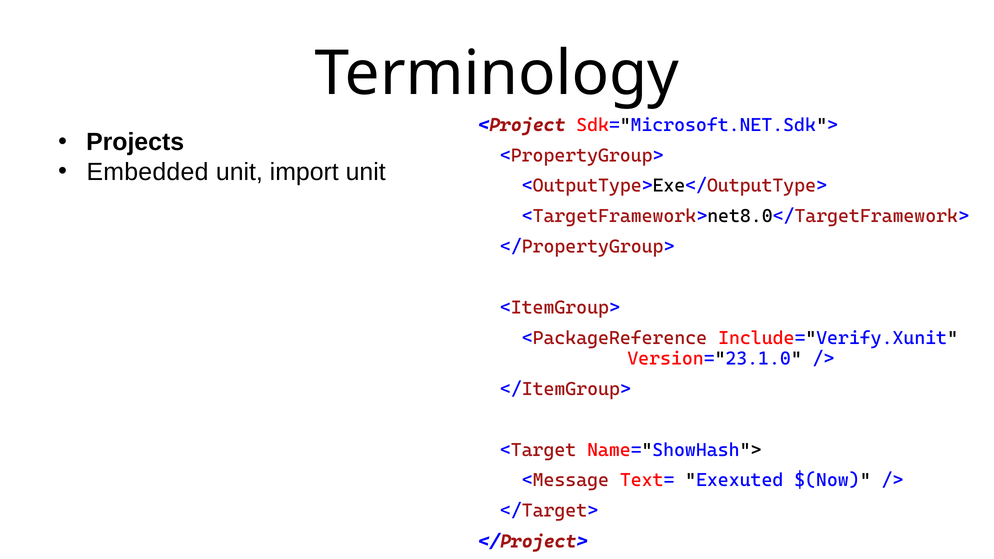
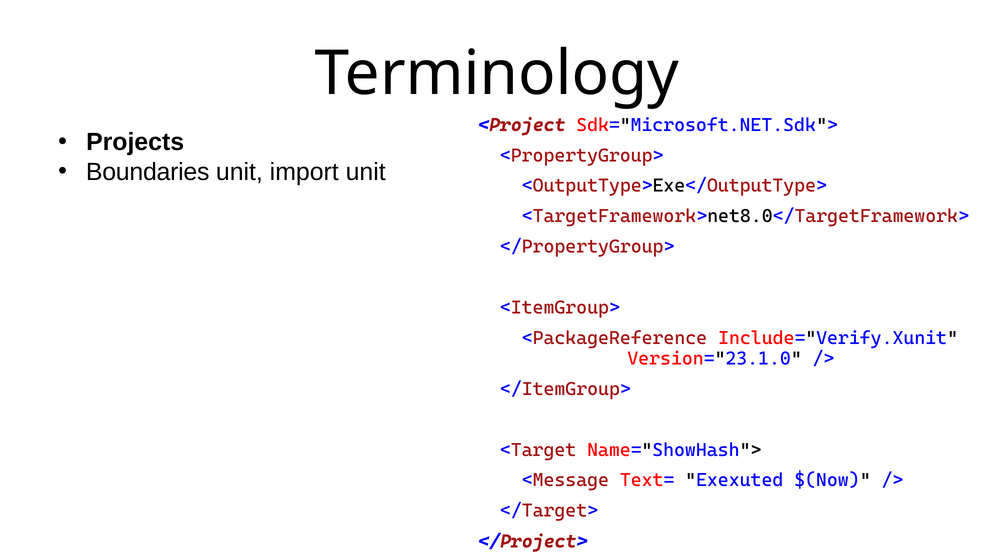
Embedded: Embedded -> Boundaries
